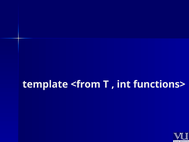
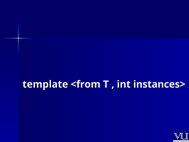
functions>: functions> -> instances>
